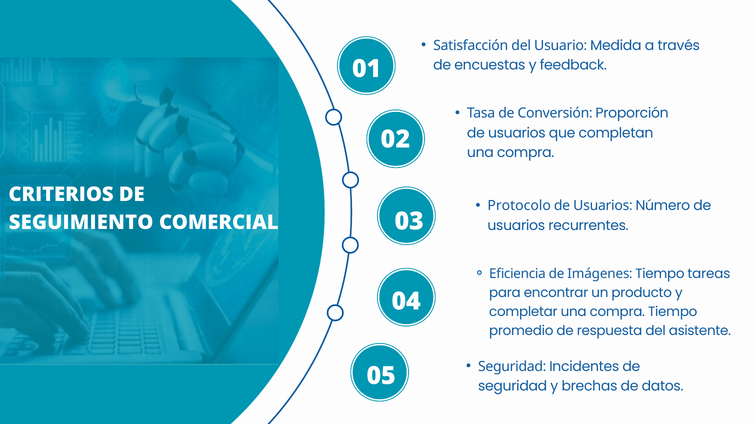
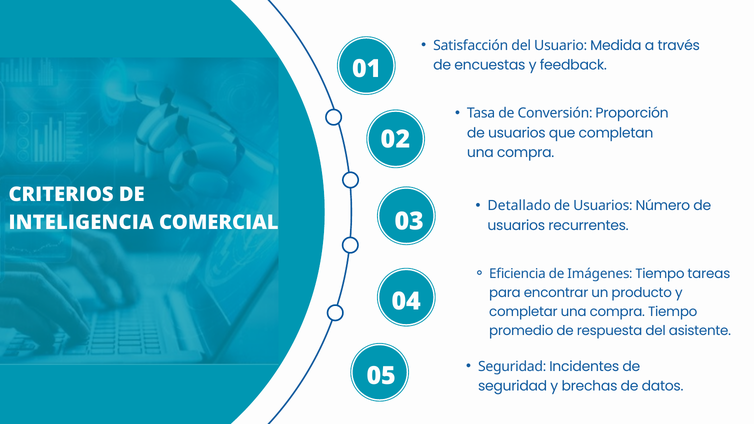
Protocolo: Protocolo -> Detallado
SEGUIMIENTO: SEGUIMIENTO -> INTELIGENCIA
